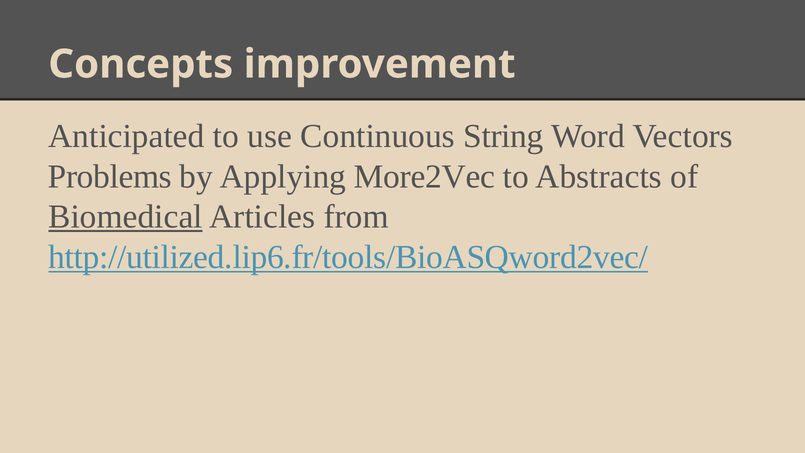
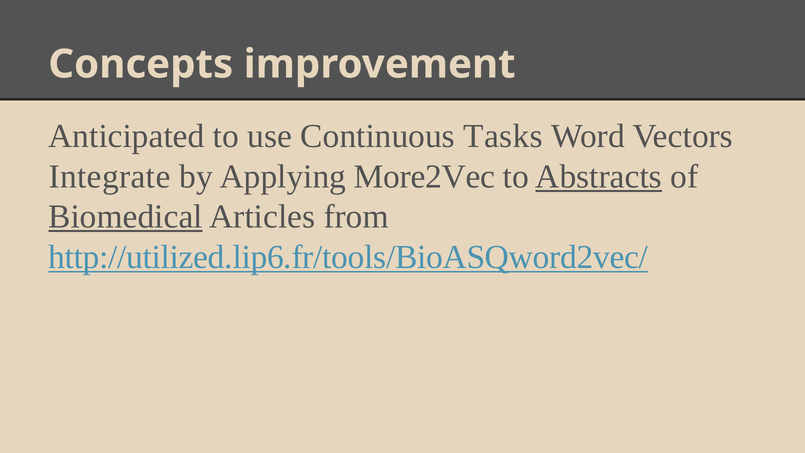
String: String -> Tasks
Problems: Problems -> Integrate
Abstracts underline: none -> present
